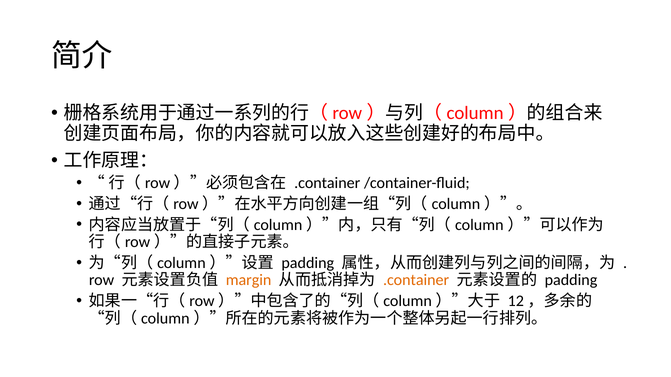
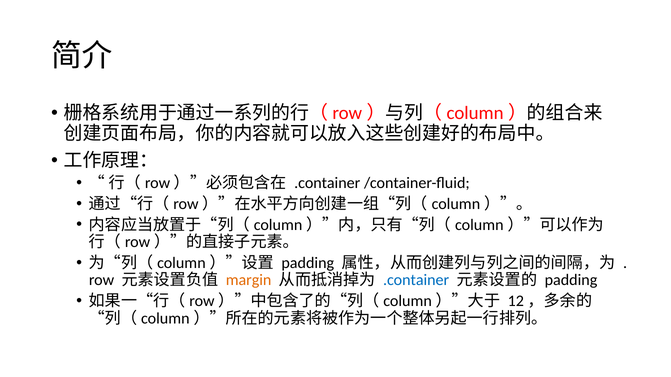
.container at (416, 281) colour: orange -> blue
